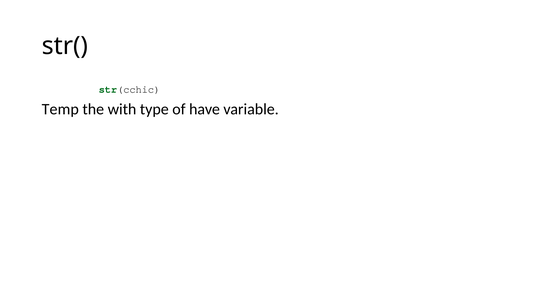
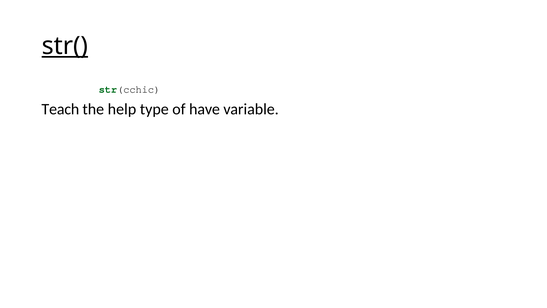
str( underline: none -> present
Temp: Temp -> Teach
with: with -> help
